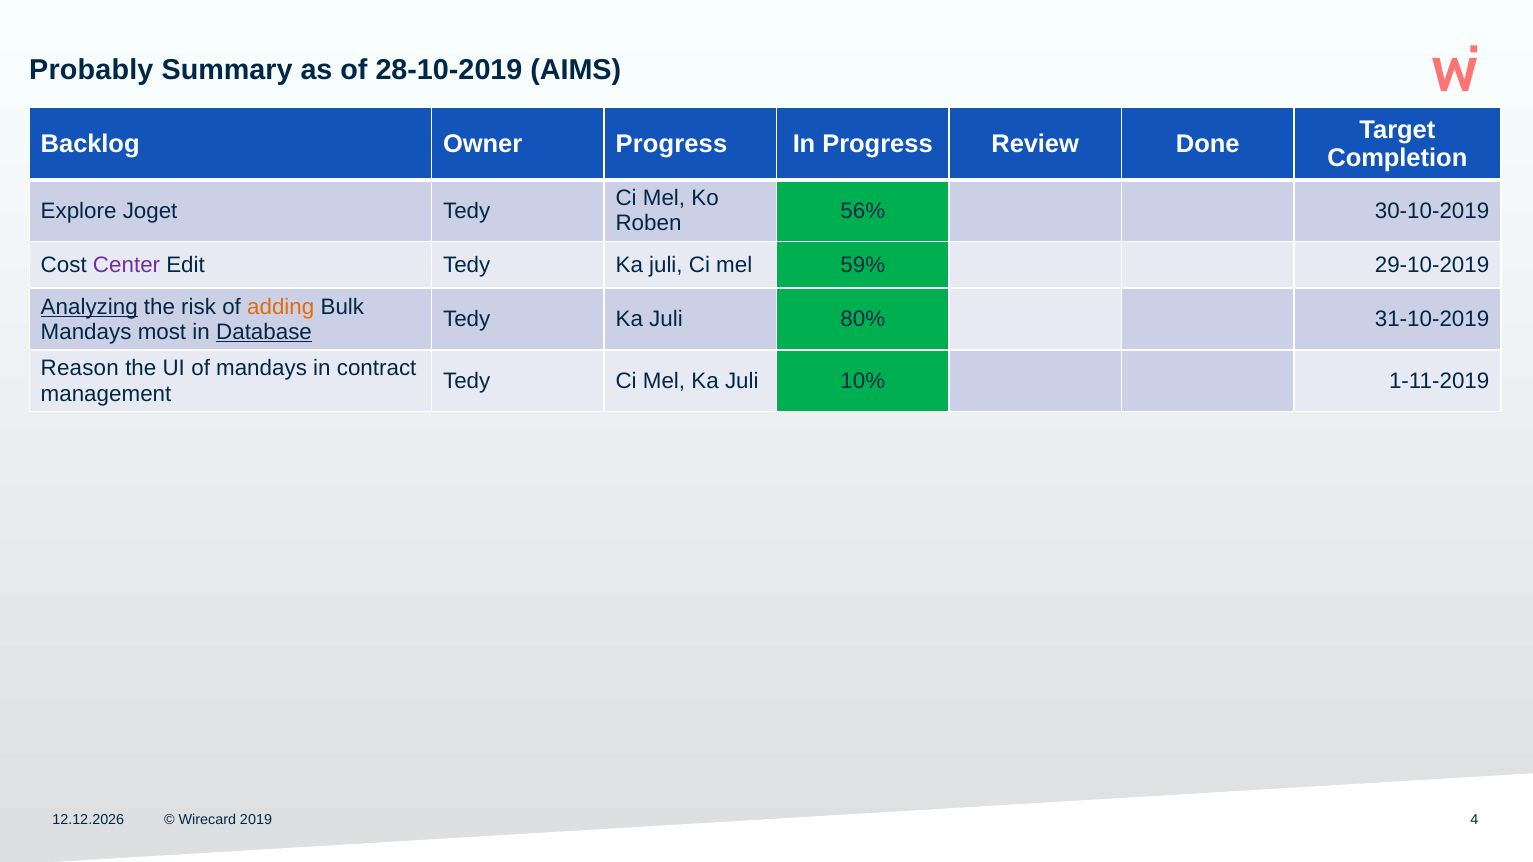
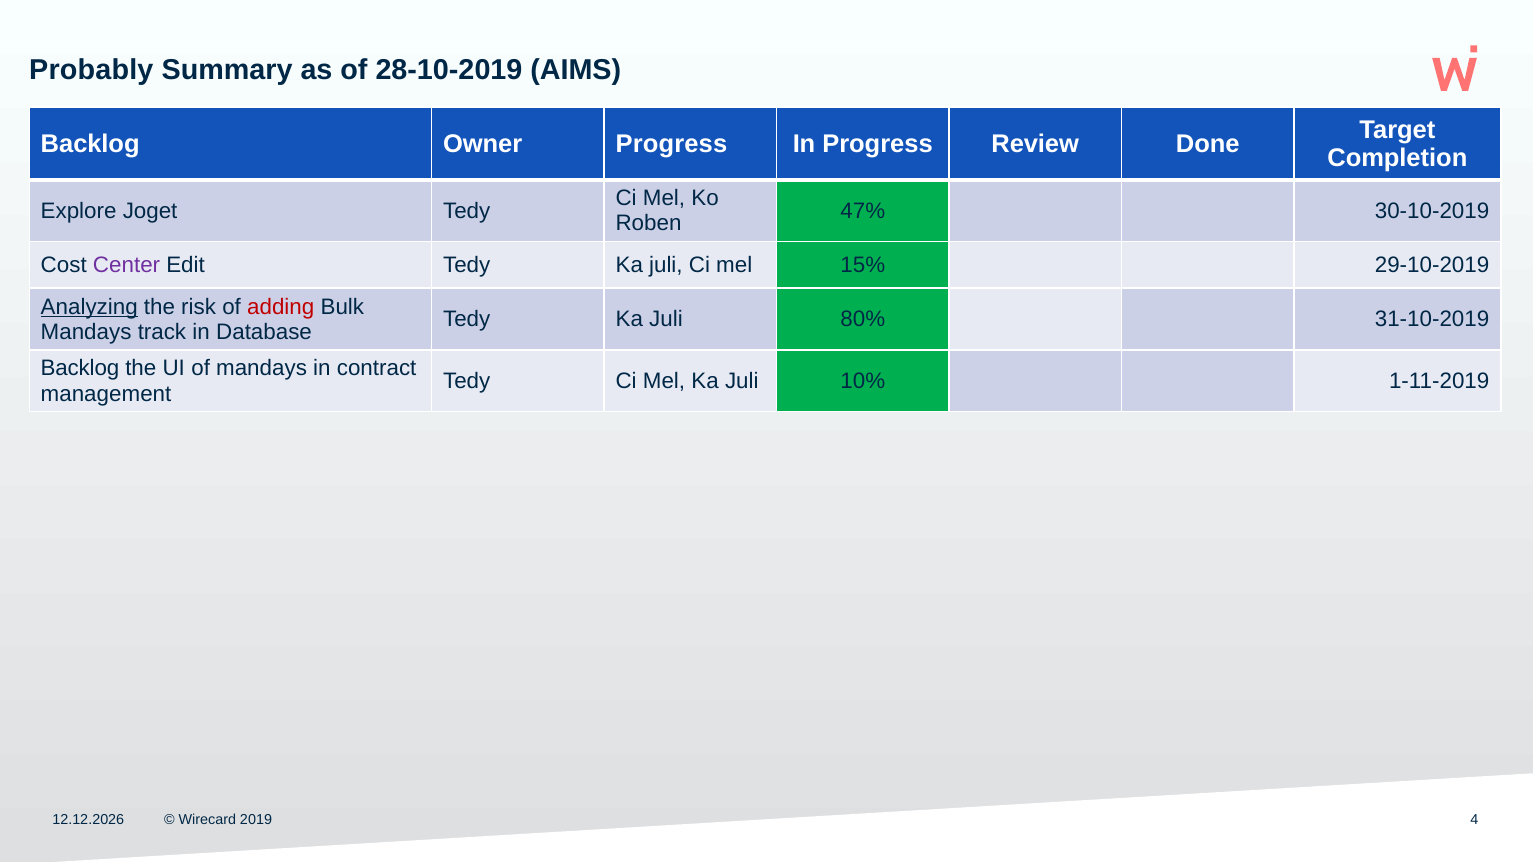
56%: 56% -> 47%
59%: 59% -> 15%
adding colour: orange -> red
most: most -> track
Database underline: present -> none
Reason at (80, 369): Reason -> Backlog
